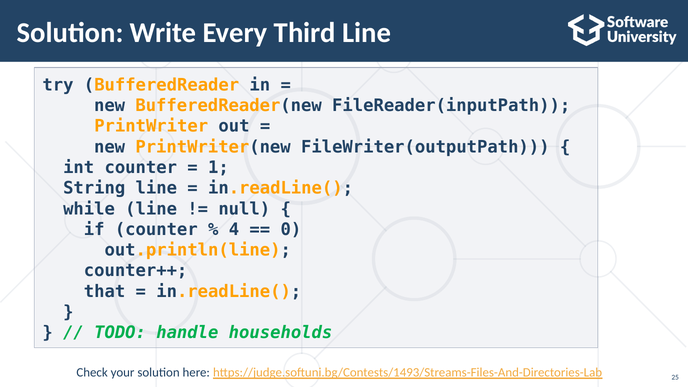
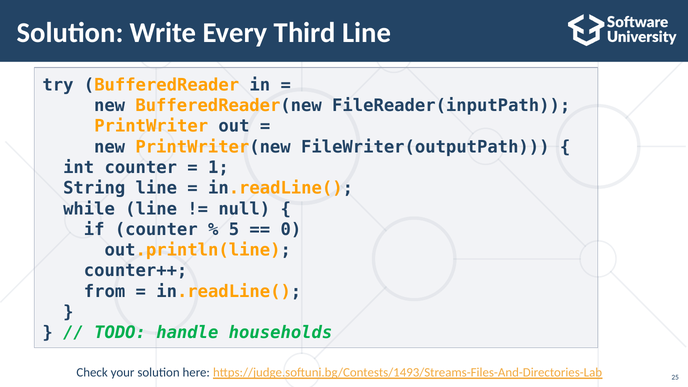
4: 4 -> 5
that: that -> from
